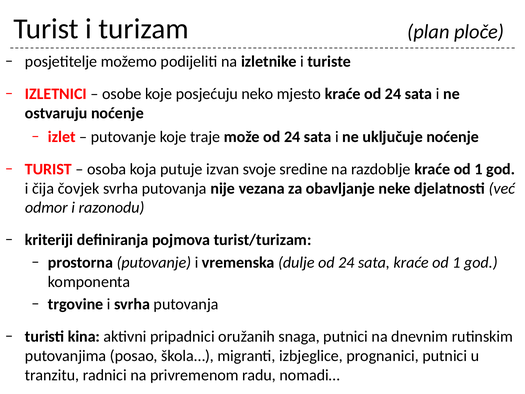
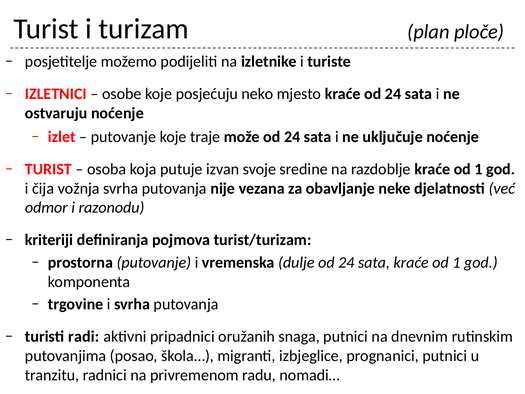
čovjek: čovjek -> vožnja
kina: kina -> radi
